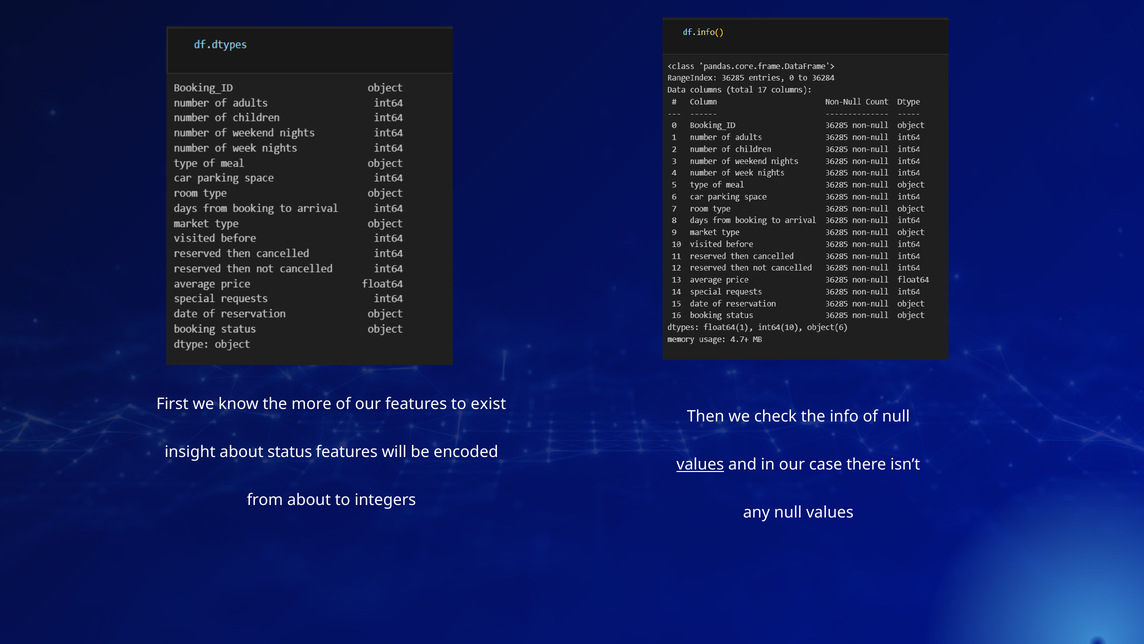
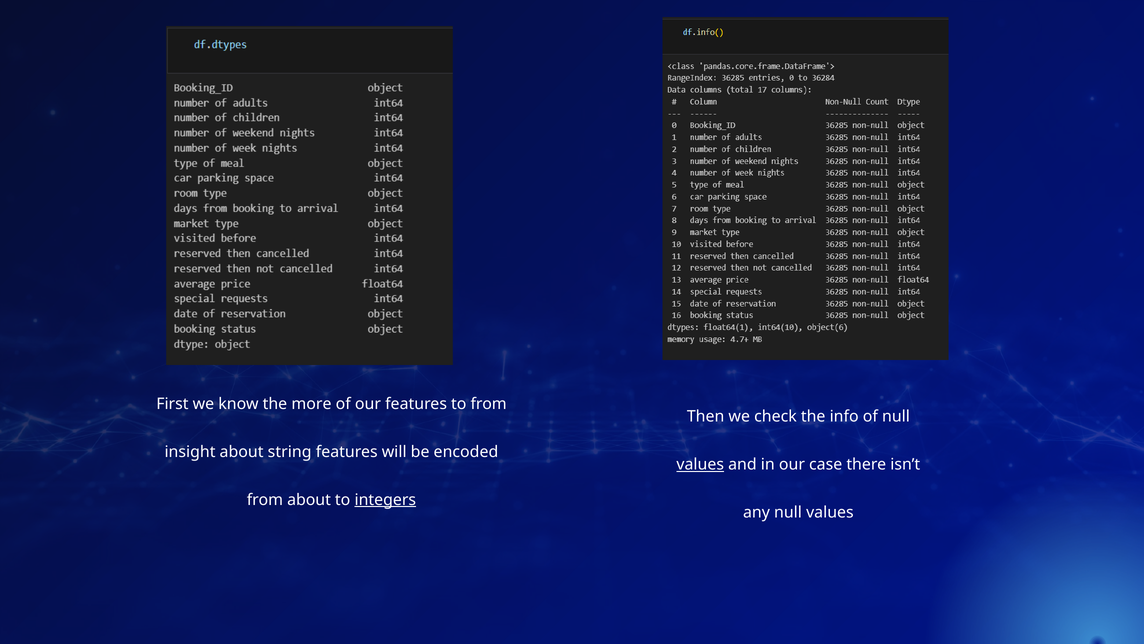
to exist: exist -> from
status: status -> string
integers underline: none -> present
